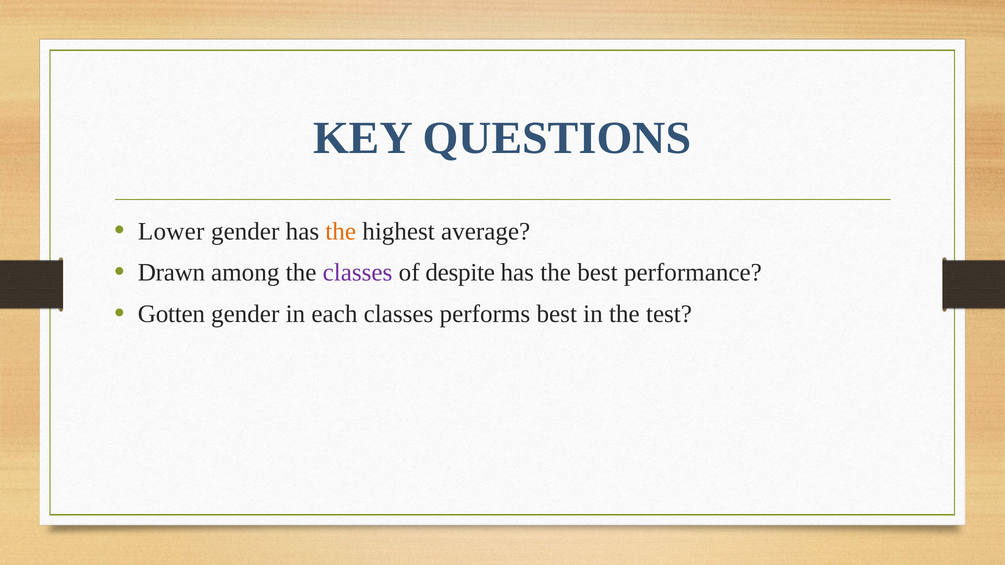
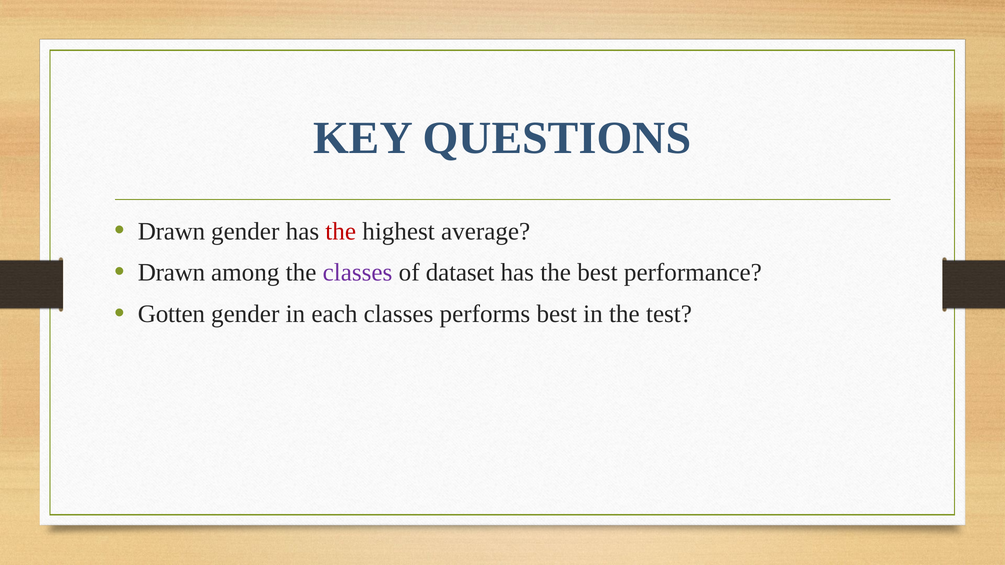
Lower at (171, 231): Lower -> Drawn
the at (341, 231) colour: orange -> red
despite: despite -> dataset
